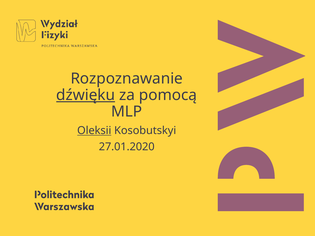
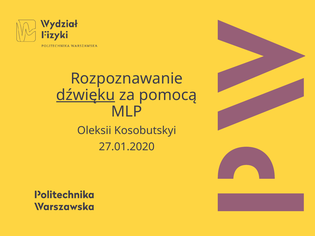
Oleksii underline: present -> none
